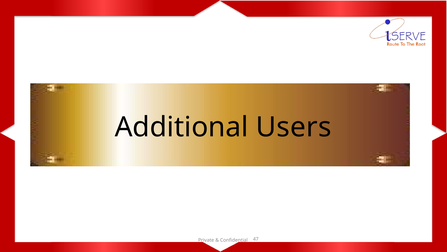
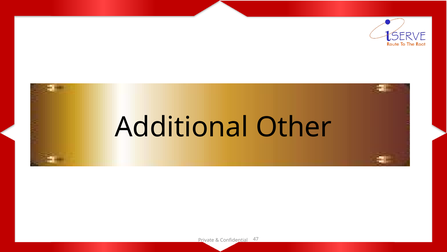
Users: Users -> Other
